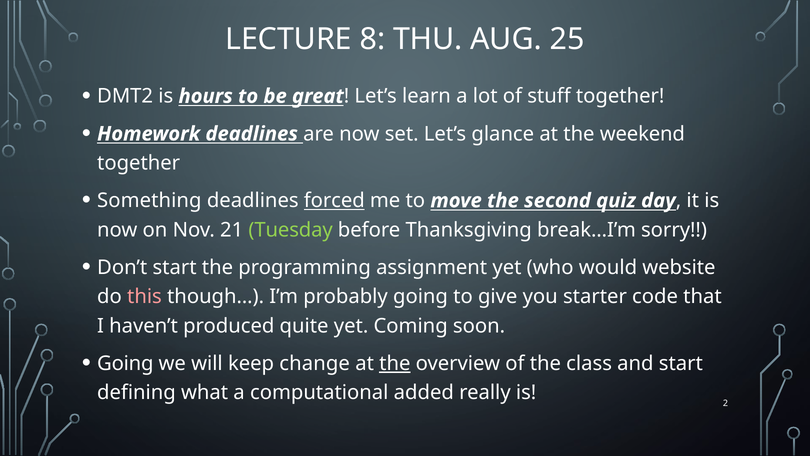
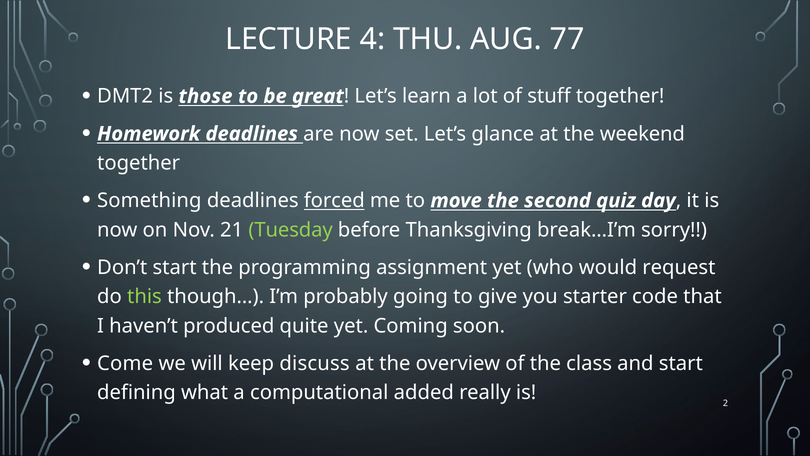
8: 8 -> 4
25: 25 -> 77
hours: hours -> those
website: website -> request
this colour: pink -> light green
Going at (125, 363): Going -> Come
change: change -> discuss
the at (395, 363) underline: present -> none
